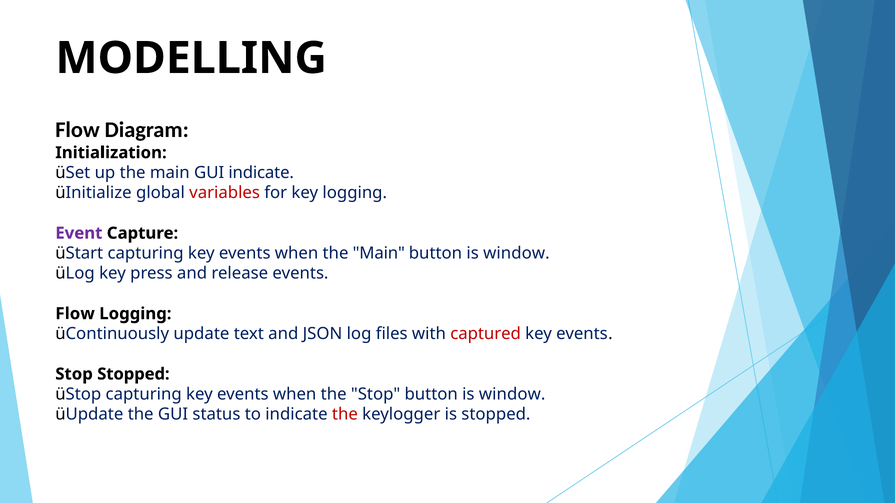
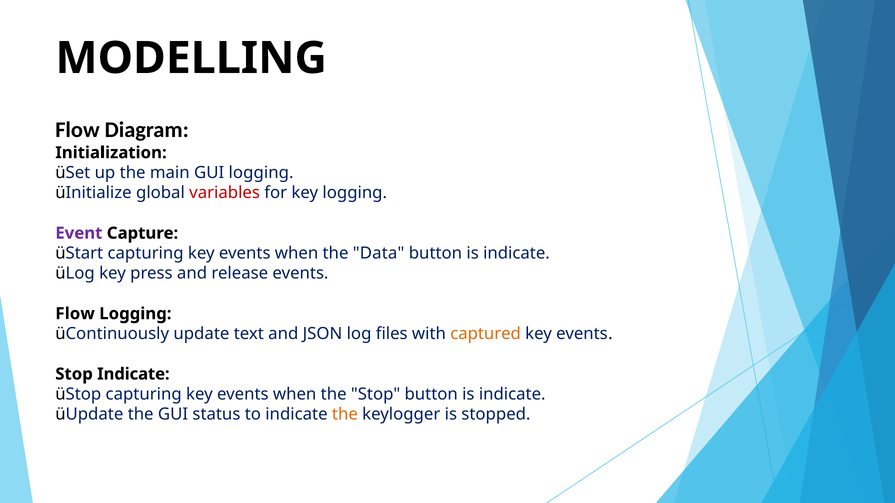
GUI indicate: indicate -> logging
when the Main: Main -> Data
window at (516, 254): window -> indicate
captured colour: red -> orange
Stop Stopped: Stopped -> Indicate
Stop button is window: window -> indicate
the at (345, 415) colour: red -> orange
